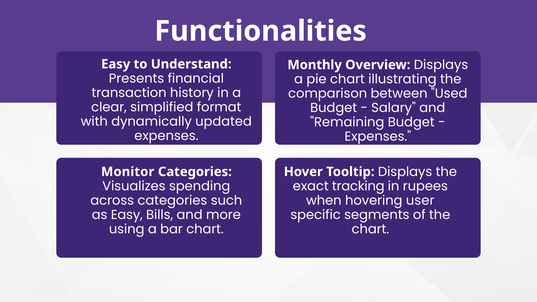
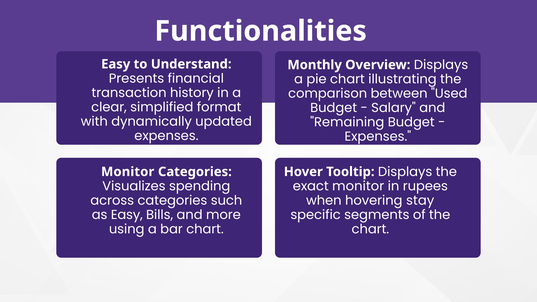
exact tracking: tracking -> monitor
user: user -> stay
